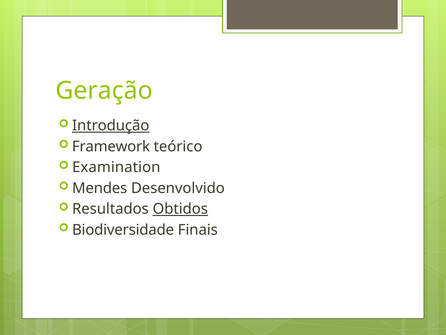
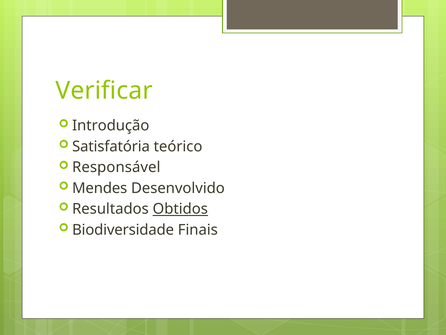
Geração: Geração -> Verificar
Introdução underline: present -> none
Framework: Framework -> Satisfatória
Examination: Examination -> Responsável
